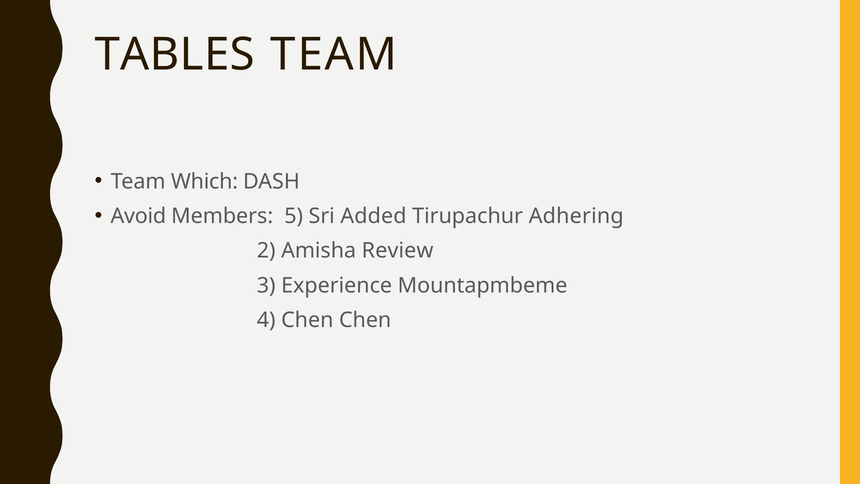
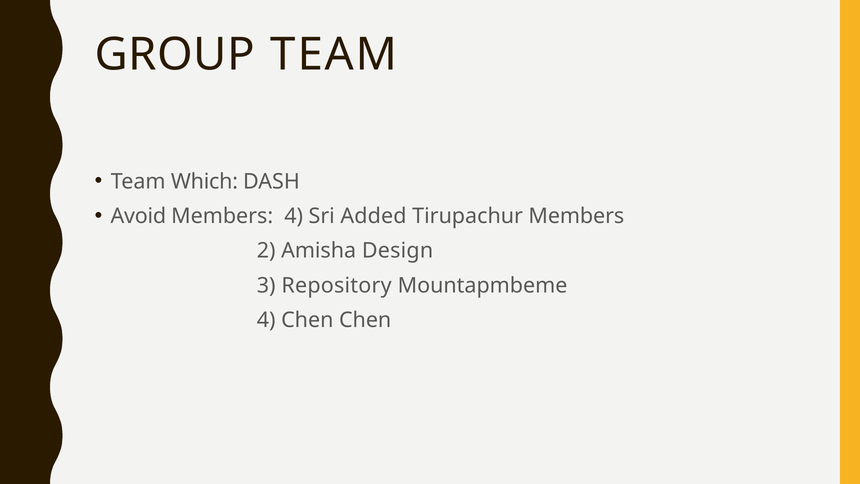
TABLES: TABLES -> GROUP
Members 5: 5 -> 4
Tirupachur Adhering: Adhering -> Members
Review: Review -> Design
Experience: Experience -> Repository
